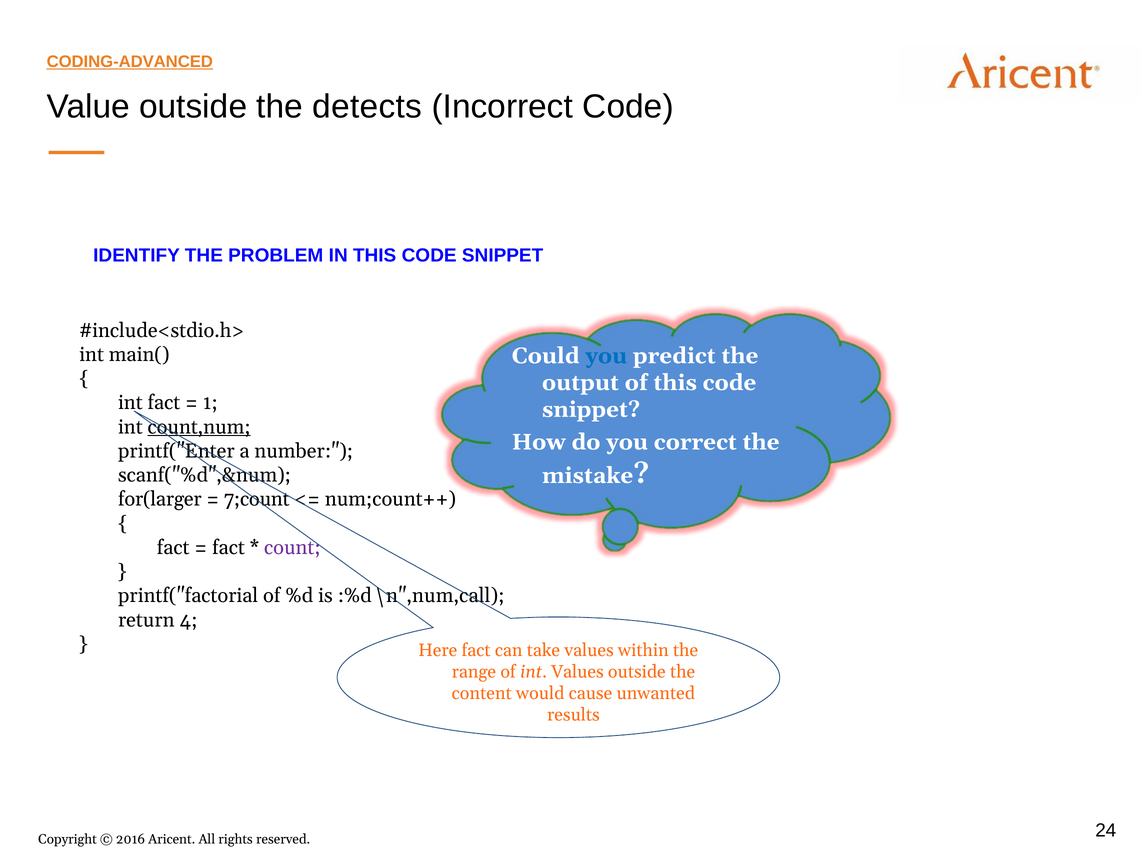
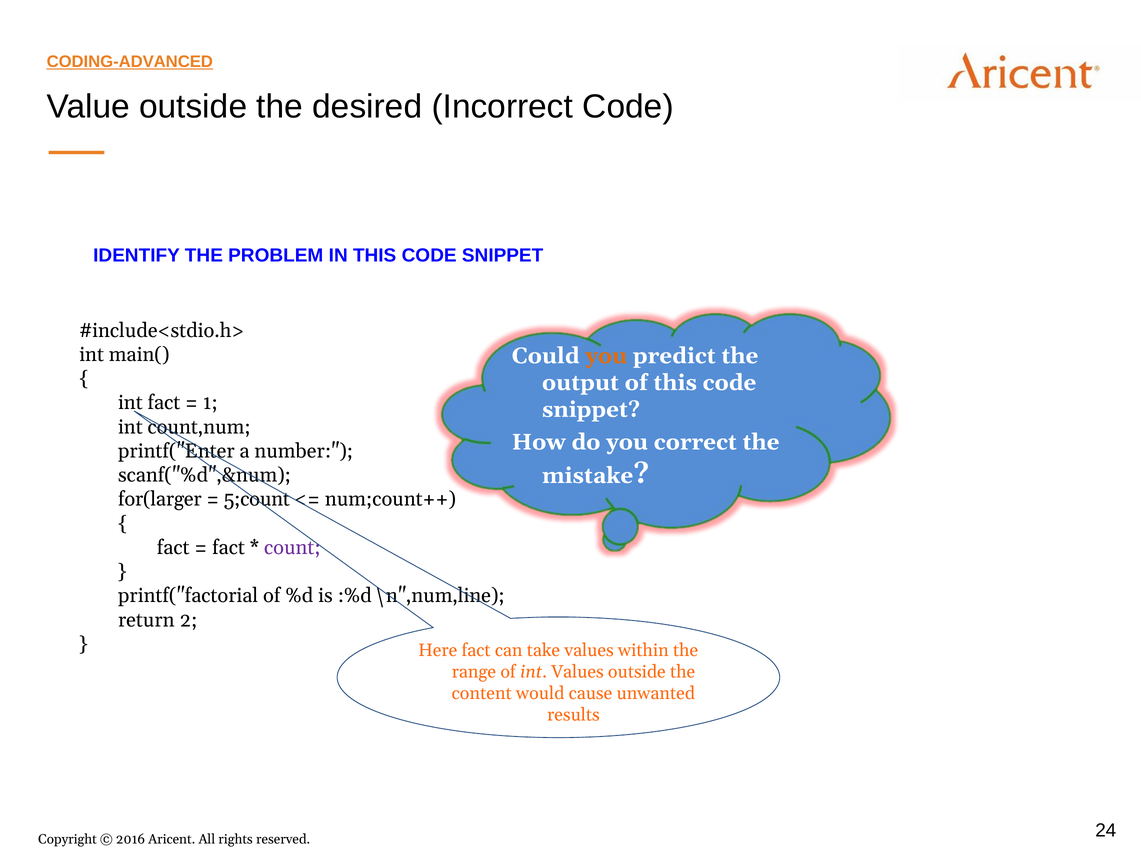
detects: detects -> desired
you at (606, 356) colour: blue -> orange
count,num underline: present -> none
7;count: 7;count -> 5;count
\n",num,call: \n",num,call -> \n",num,line
4: 4 -> 2
